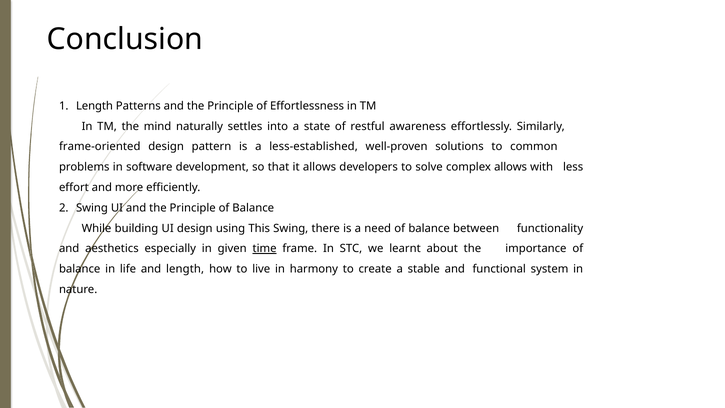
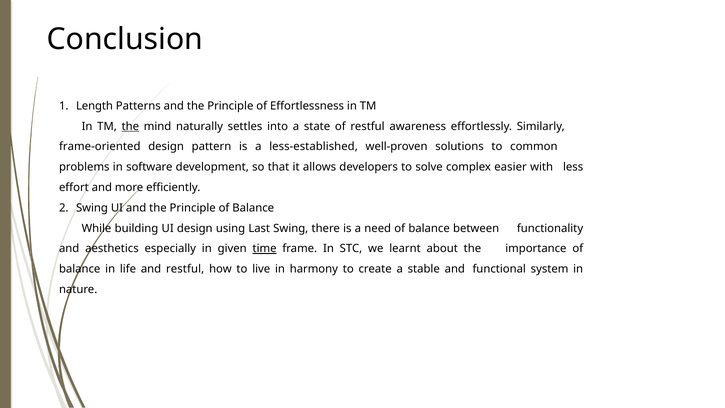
the at (130, 126) underline: none -> present
complex allows: allows -> easier
This: This -> Last
and length: length -> restful
